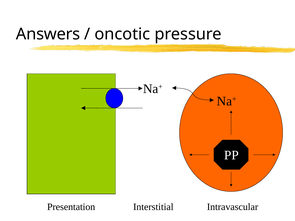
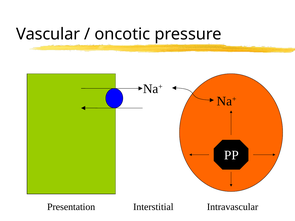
Answers: Answers -> Vascular
